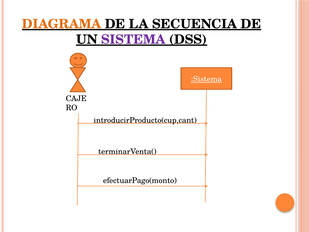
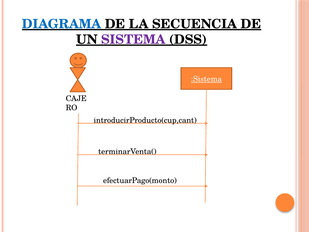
DIAGRAMA colour: orange -> blue
